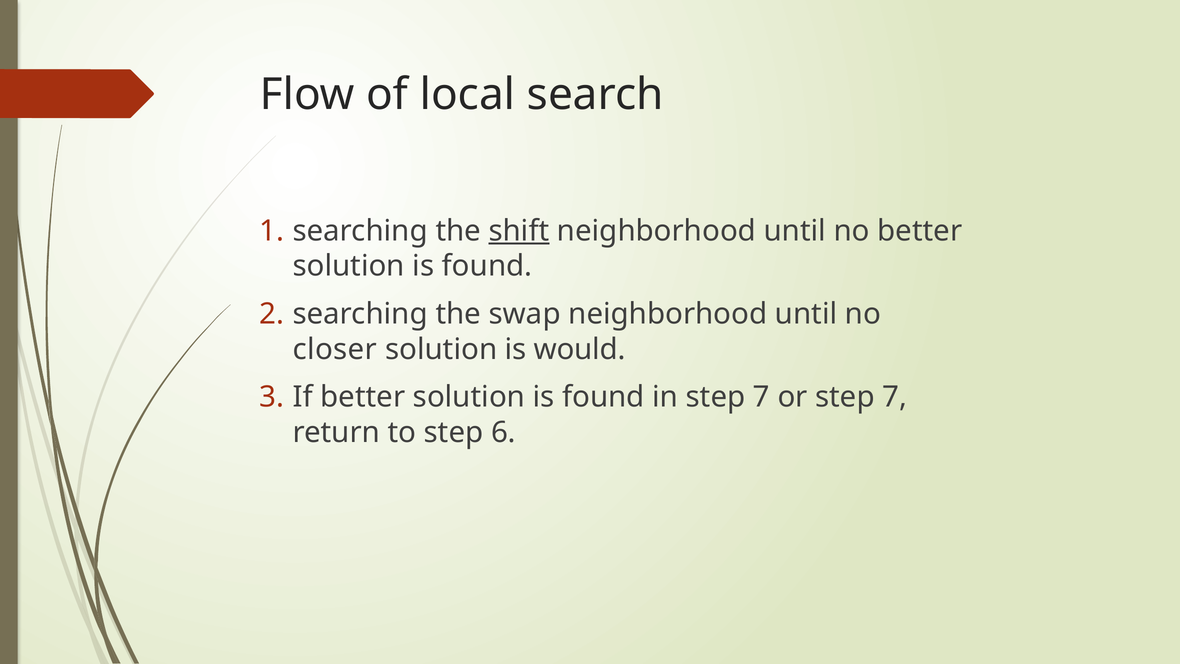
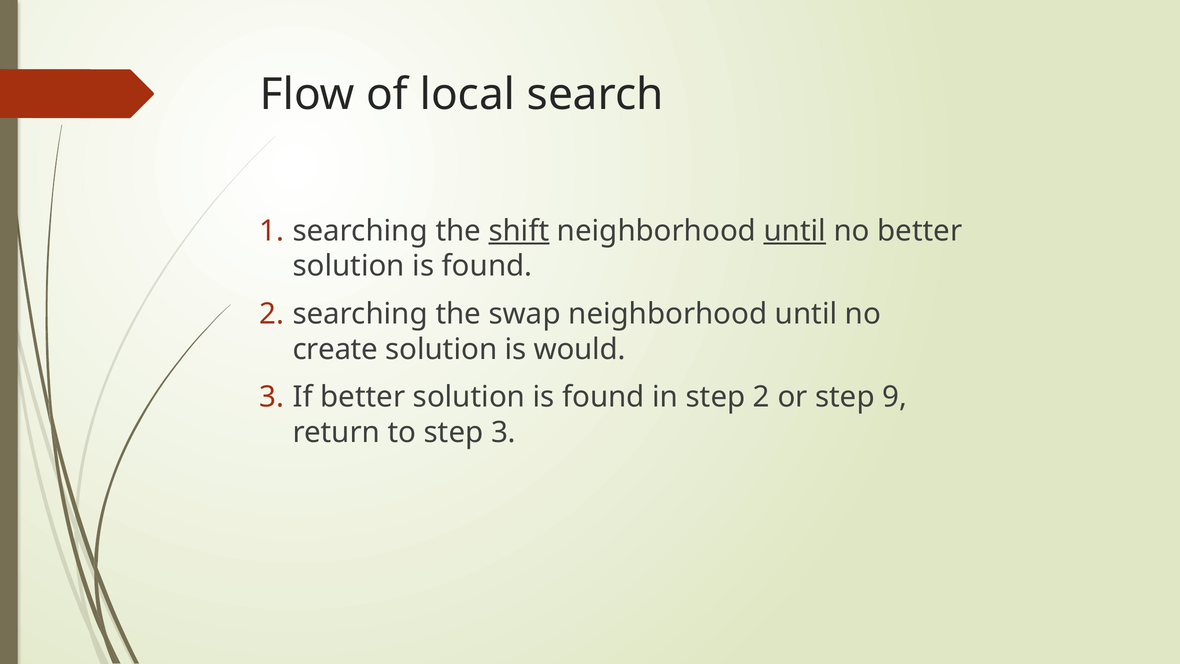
until at (795, 231) underline: none -> present
closer: closer -> create
in step 7: 7 -> 2
or step 7: 7 -> 9
step 6: 6 -> 3
